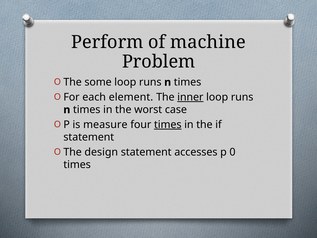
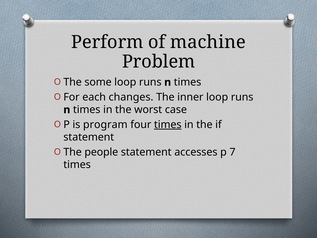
element: element -> changes
inner underline: present -> none
measure: measure -> program
design: design -> people
0: 0 -> 7
